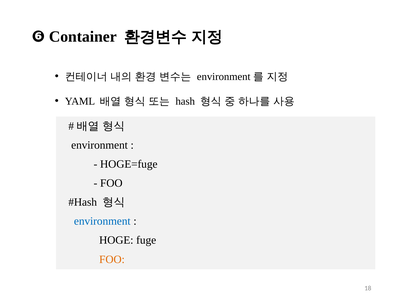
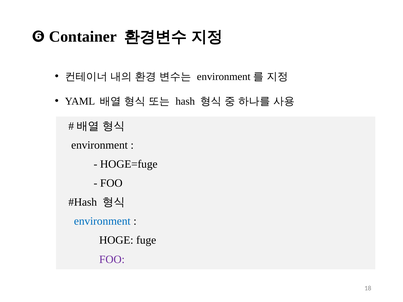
FOO at (112, 260) colour: orange -> purple
